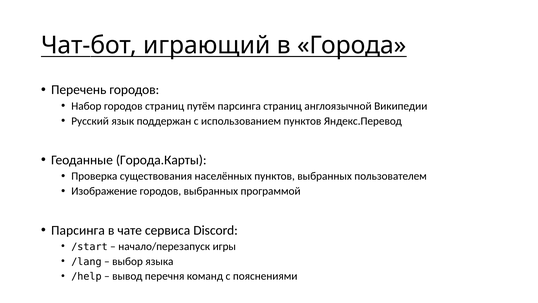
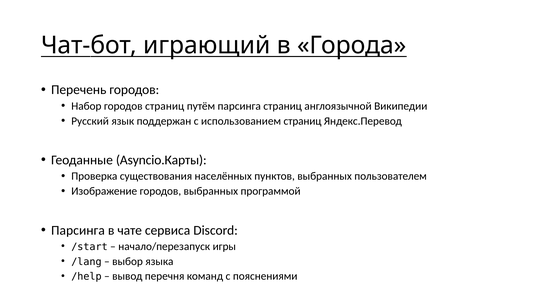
использованием пунктов: пунктов -> страниц
Города.Карты: Города.Карты -> Asyncio.Карты
